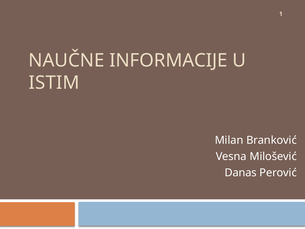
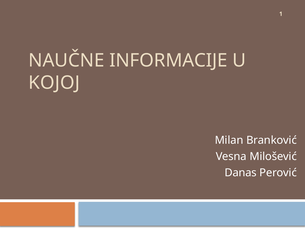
ISTIM: ISTIM -> KOJOJ
